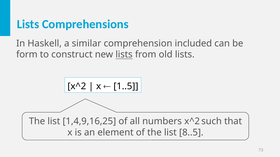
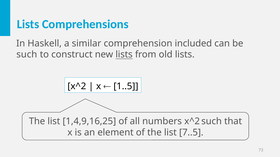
form at (27, 55): form -> such
8..5: 8..5 -> 7..5
